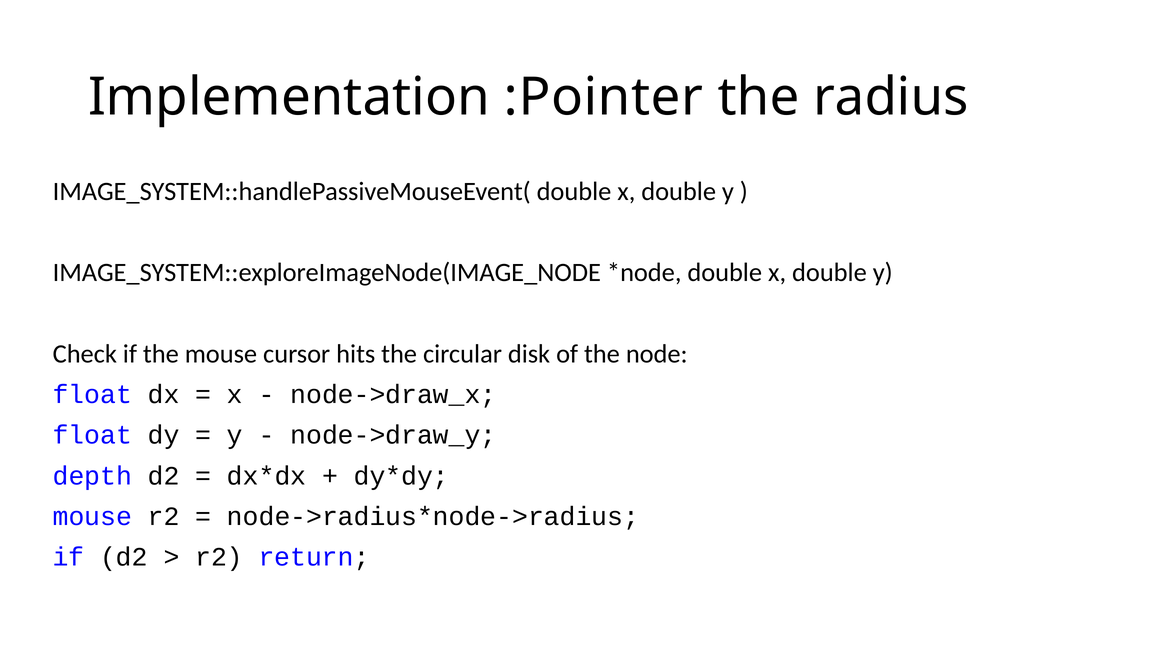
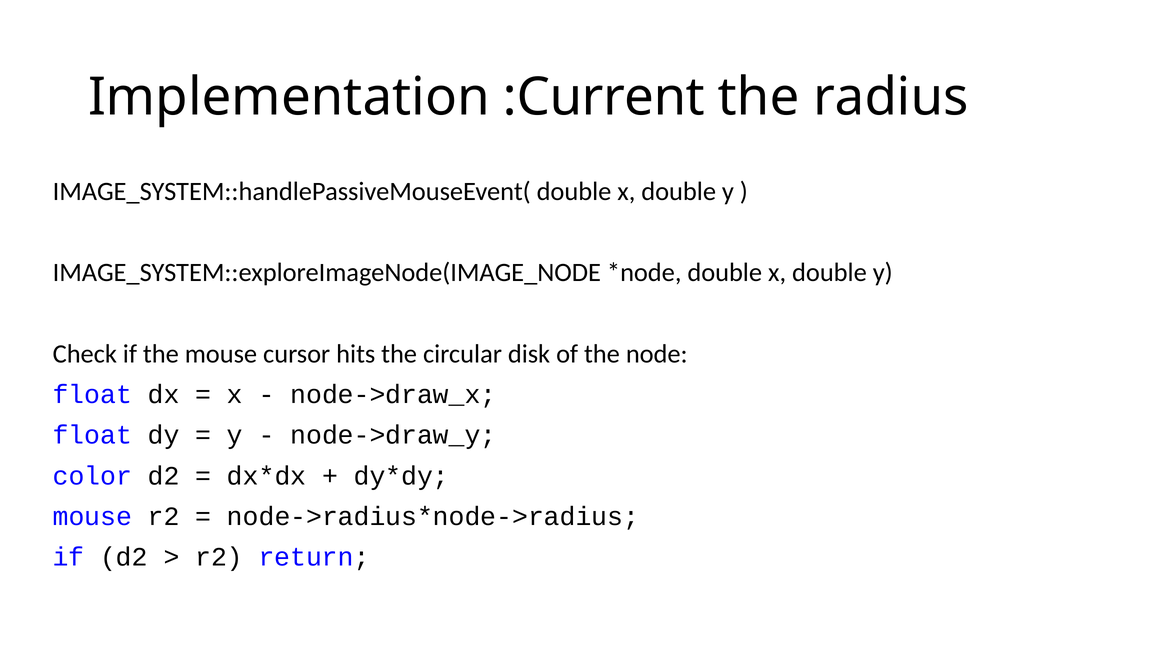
:Pointer: :Pointer -> :Current
depth: depth -> color
